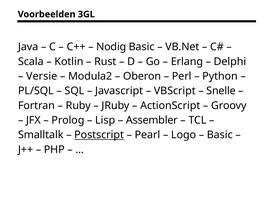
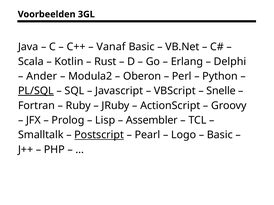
Nodig: Nodig -> Vanaf
Versie: Versie -> Ander
PL/SQL underline: none -> present
